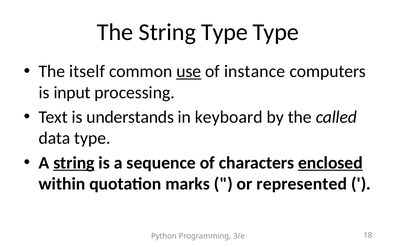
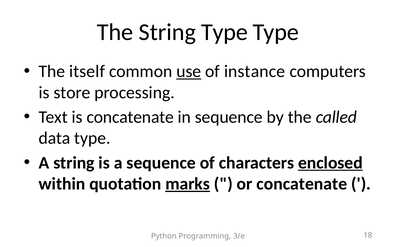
input: input -> store
is understands: understands -> concatenate
in keyboard: keyboard -> sequence
string at (74, 163) underline: present -> none
marks underline: none -> present
or represented: represented -> concatenate
